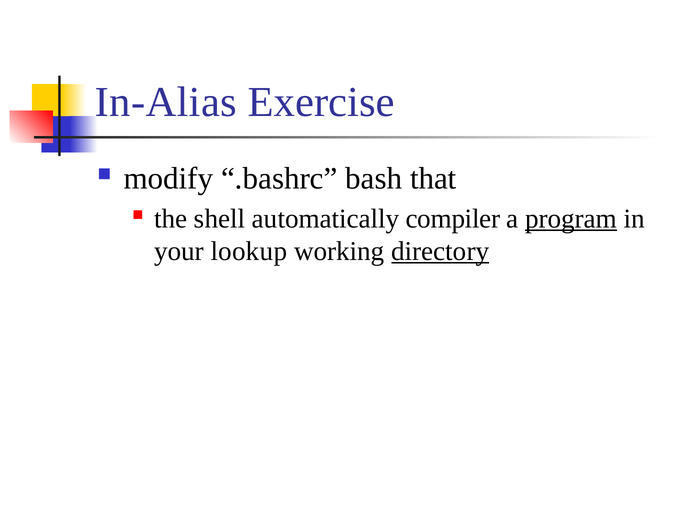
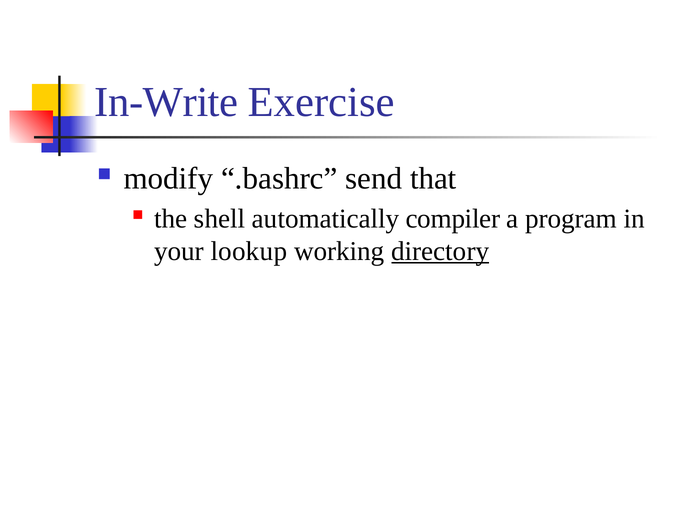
In-Alias: In-Alias -> In-Write
bash: bash -> send
program underline: present -> none
